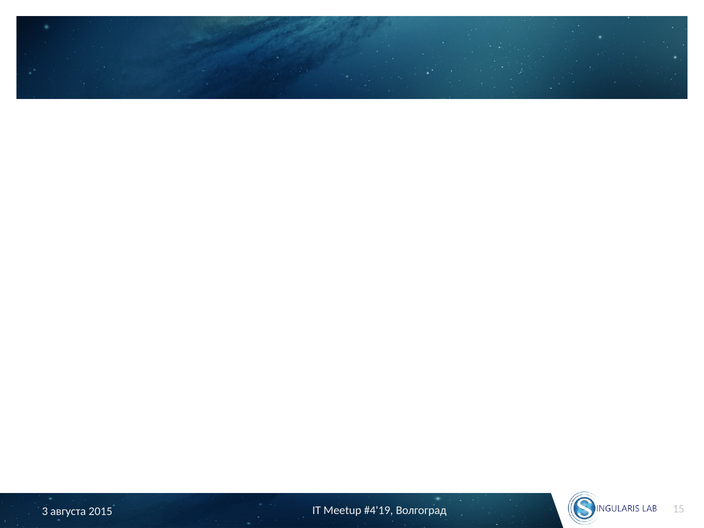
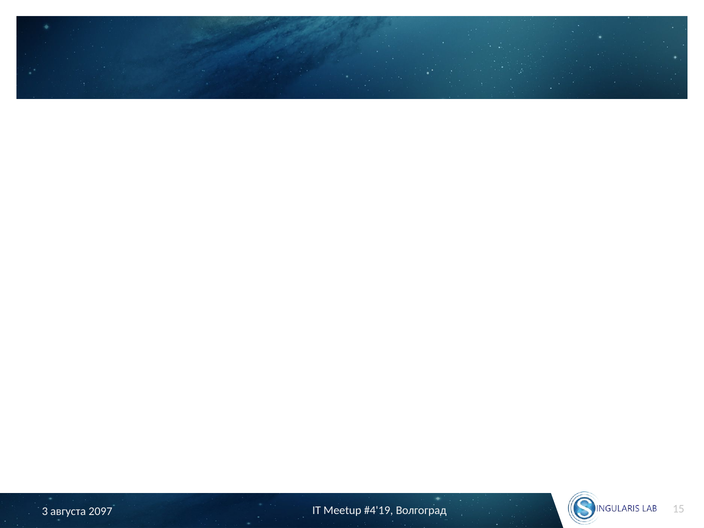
2015: 2015 -> 2097
